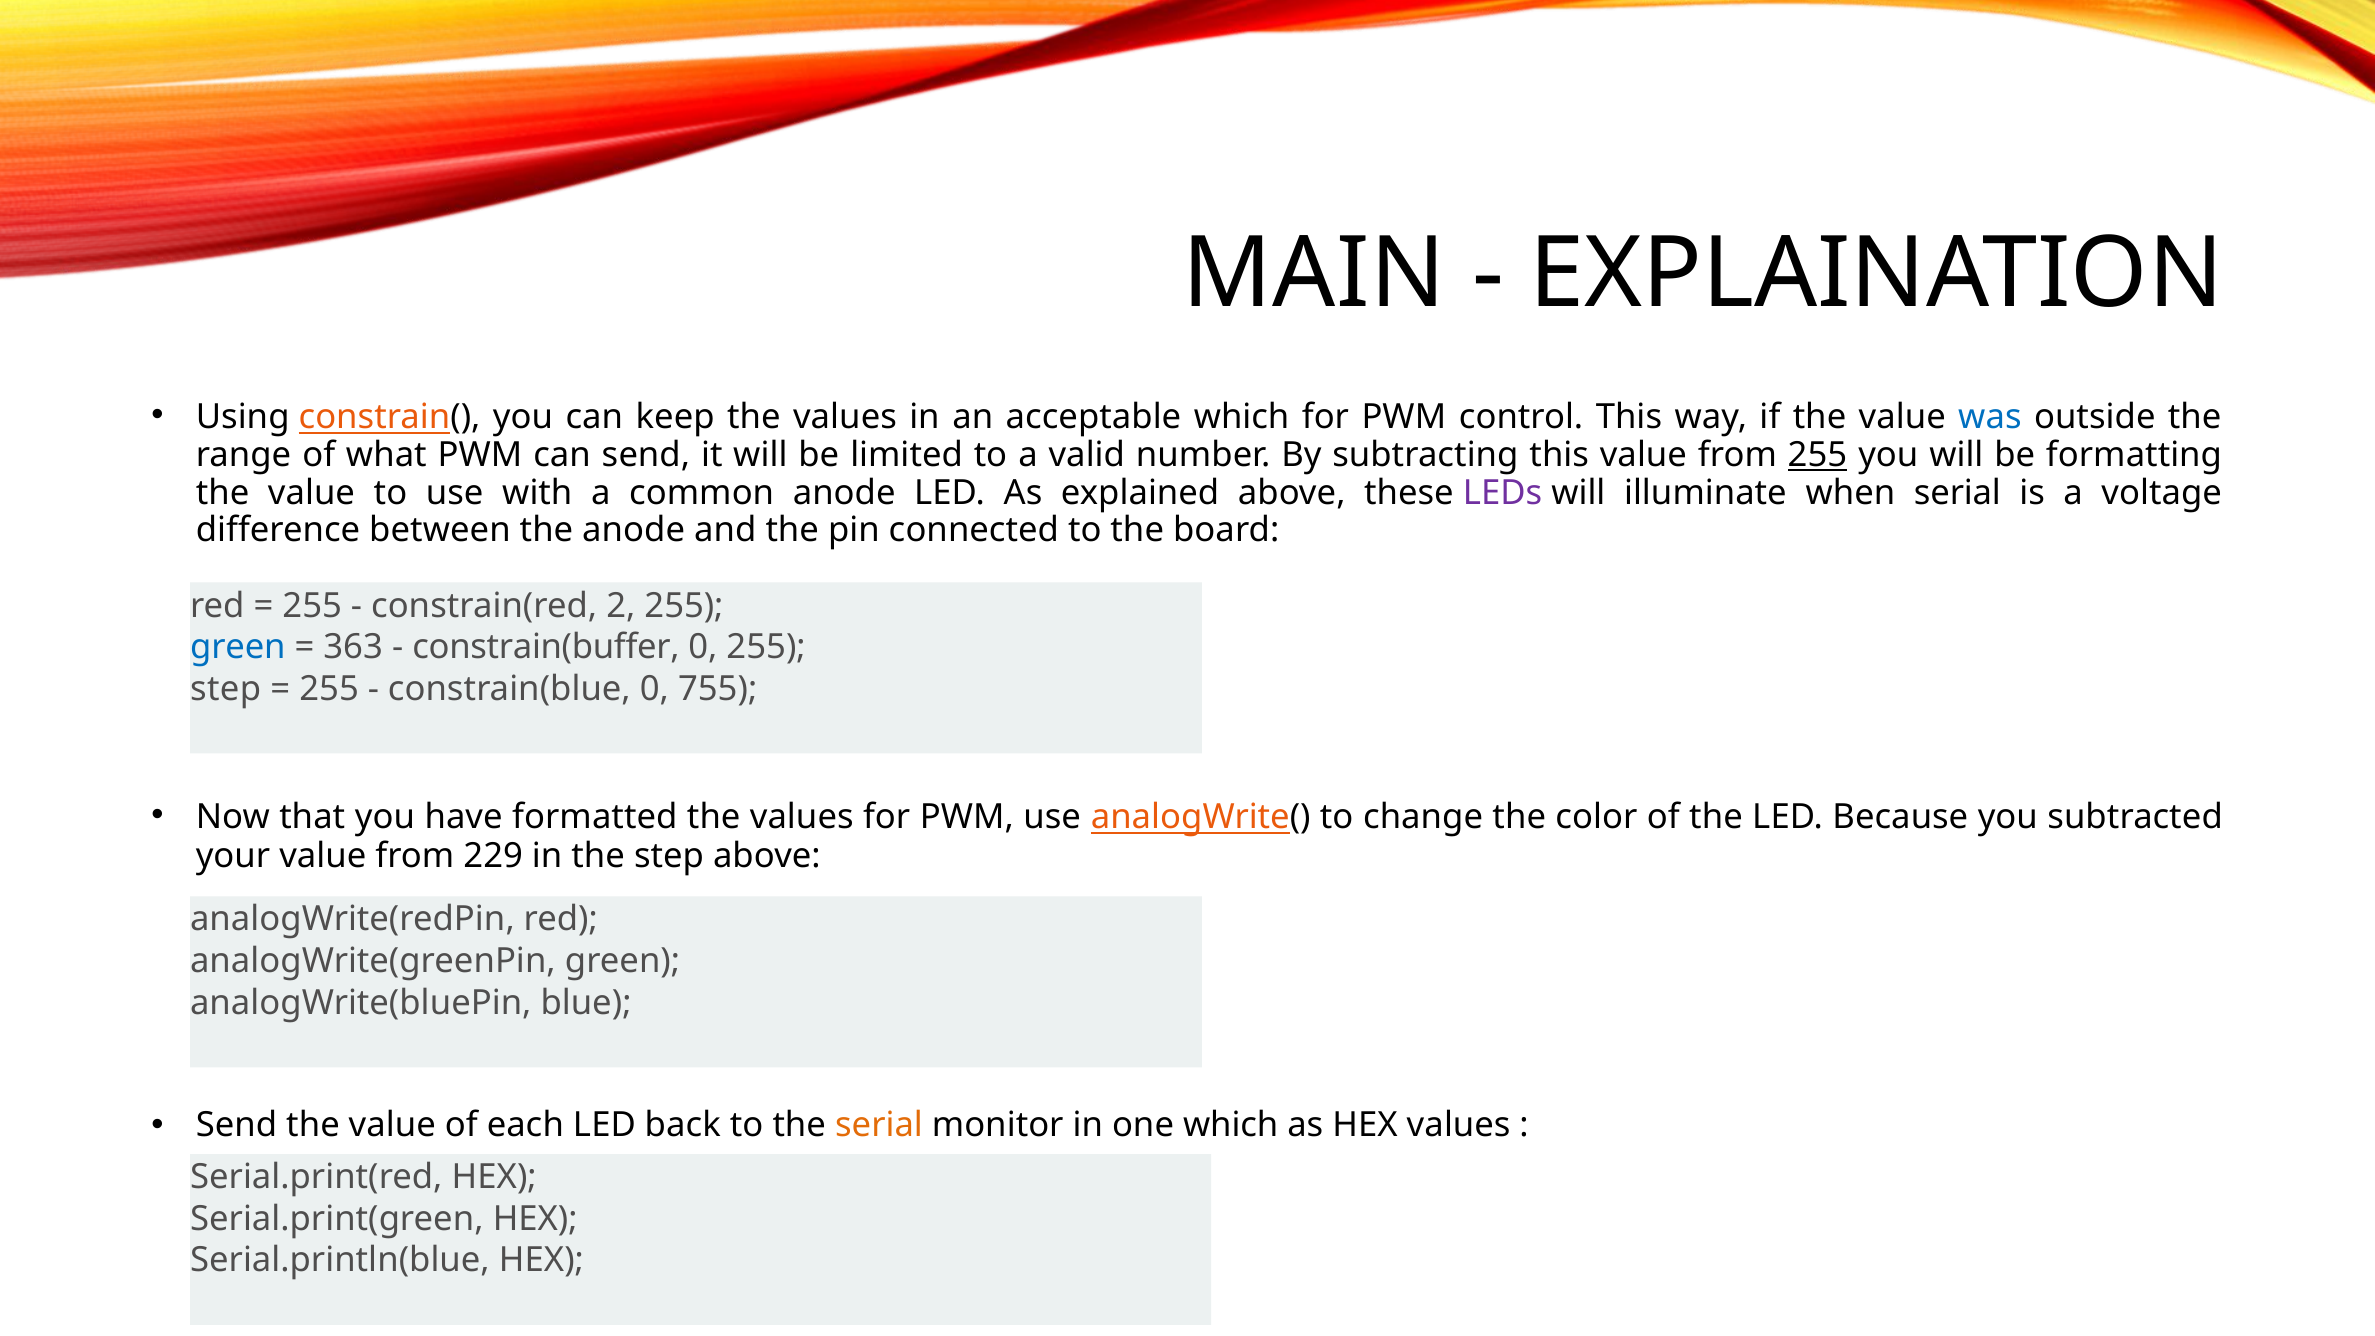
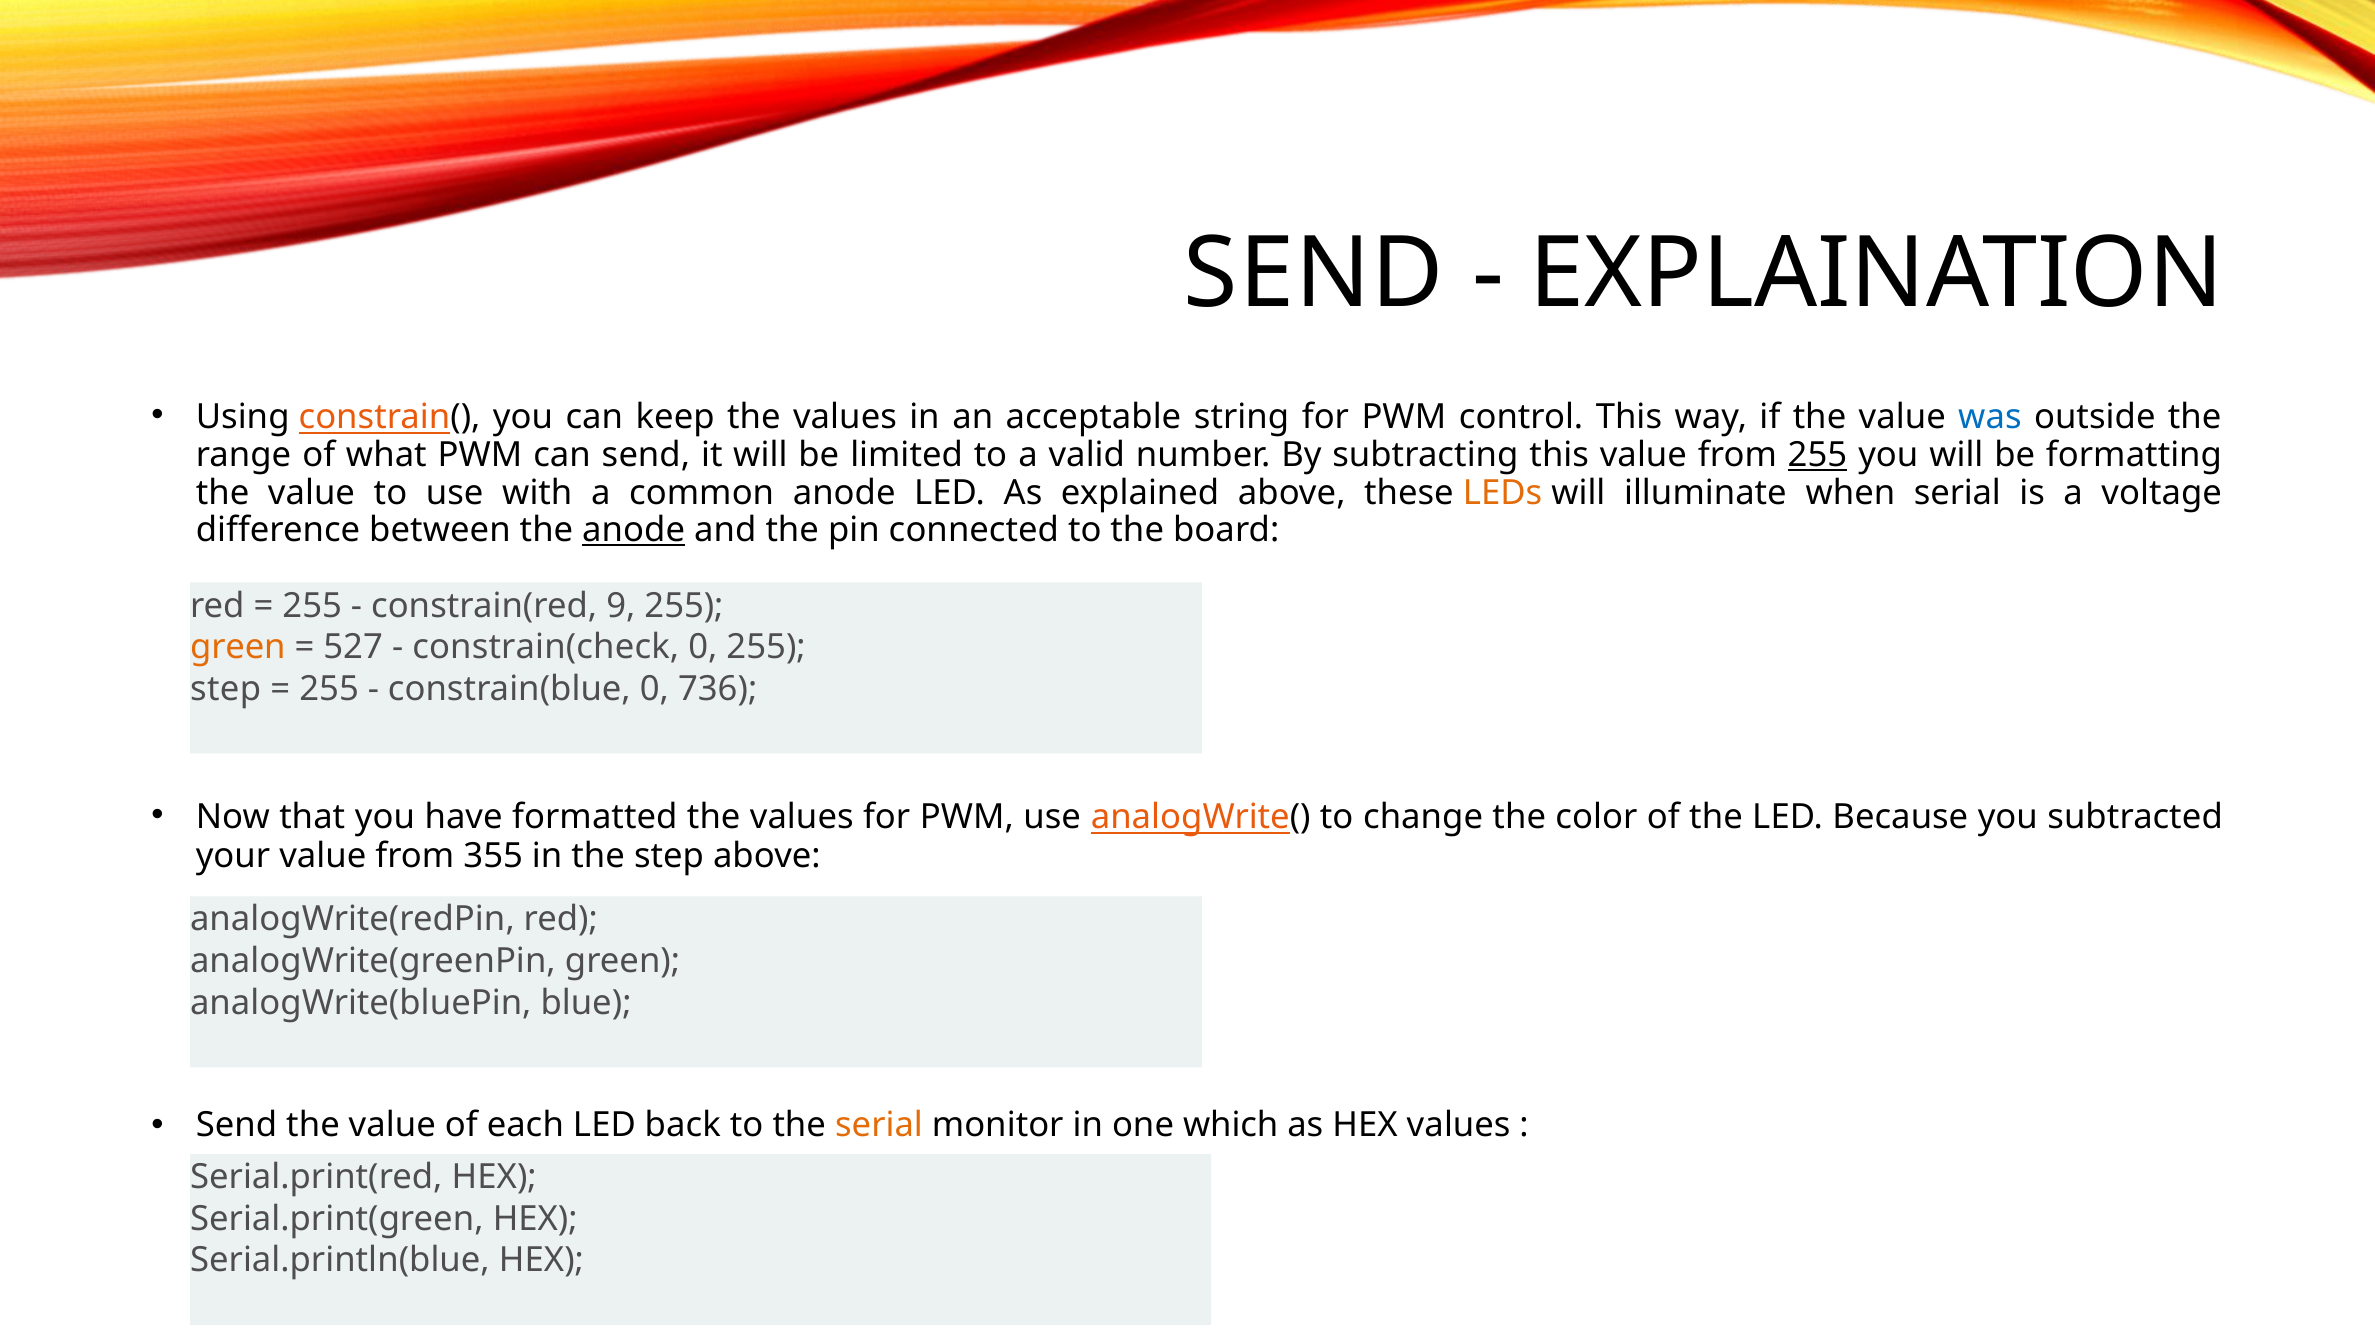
MAIN at (1314, 274): MAIN -> SEND
acceptable which: which -> string
LEDs colour: purple -> orange
anode at (634, 530) underline: none -> present
2: 2 -> 9
green at (238, 647) colour: blue -> orange
363: 363 -> 527
constrain(buffer: constrain(buffer -> constrain(check
755: 755 -> 736
229: 229 -> 355
